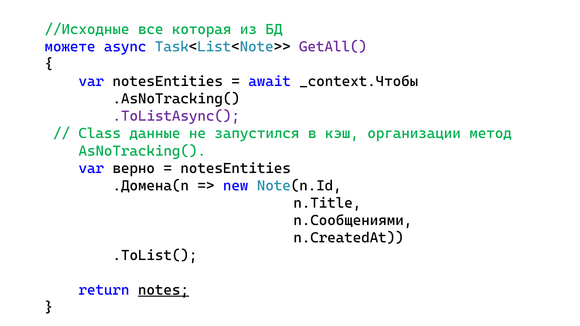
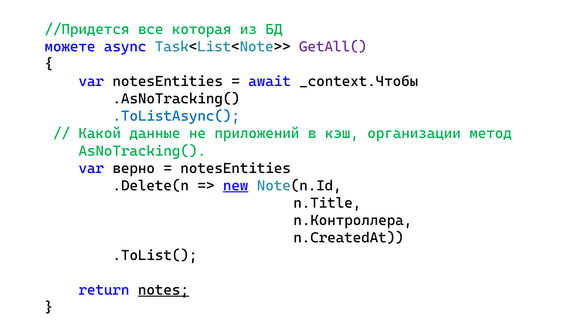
//Исходные: //Исходные -> //Придется
.ToListAsync( colour: purple -> blue
Class: Class -> Какой
запустился: запустился -> приложений
.Домена(n: .Домена(n -> .Delete(n
new underline: none -> present
n.Сообщениями: n.Сообщениями -> n.Контроллера
